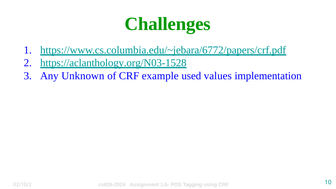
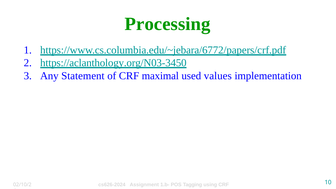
Challenges: Challenges -> Processing
https://aclanthology.org/N03-1528: https://aclanthology.org/N03-1528 -> https://aclanthology.org/N03-3450
Unknown: Unknown -> Statement
example: example -> maximal
